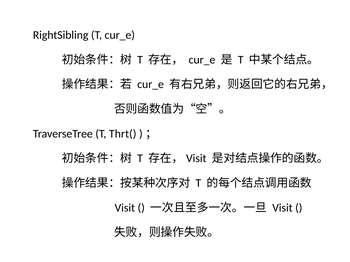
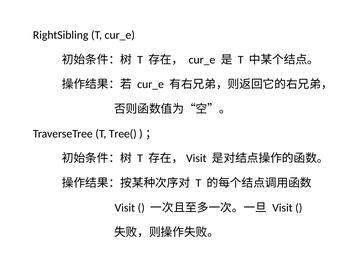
Thrt(: Thrt( -> Tree(
